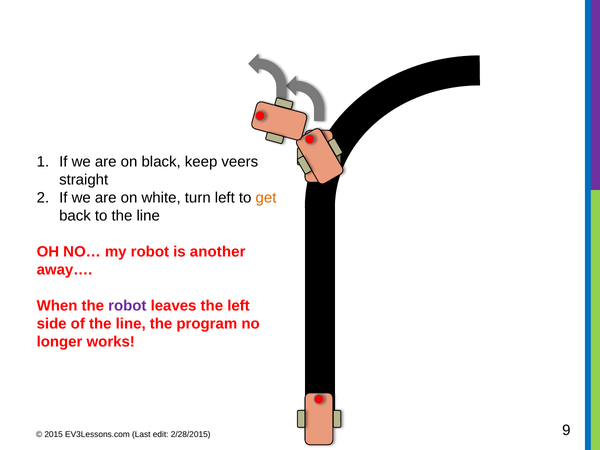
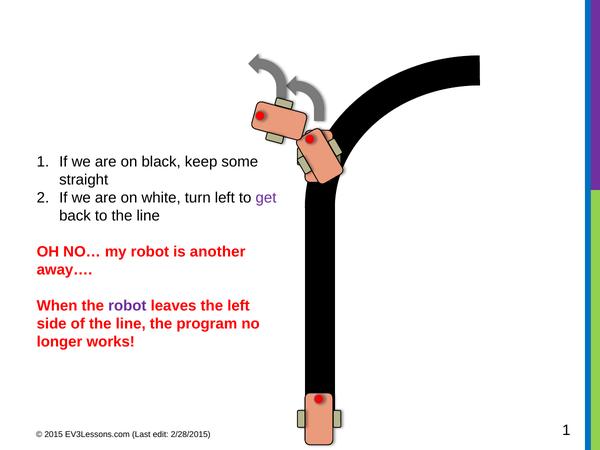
veers: veers -> some
get colour: orange -> purple
2/28/2015 9: 9 -> 1
